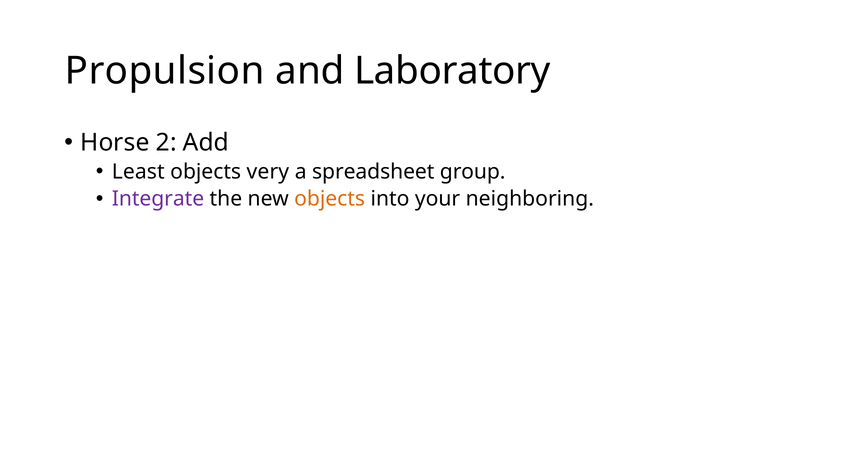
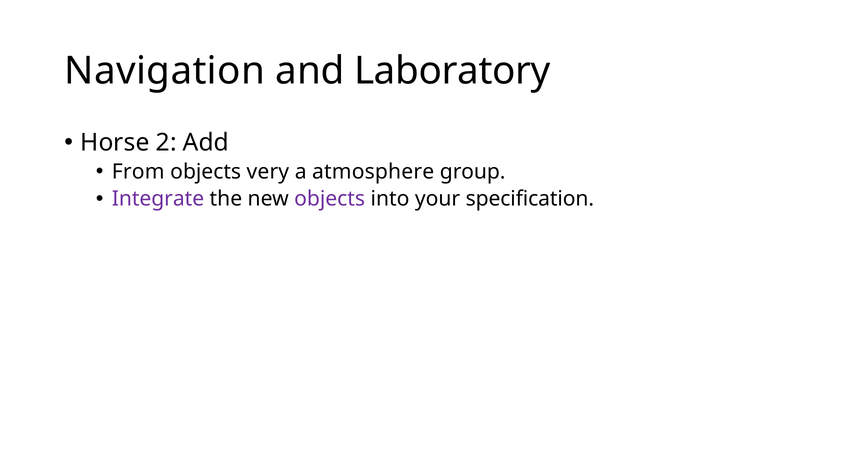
Propulsion: Propulsion -> Navigation
Least: Least -> From
spreadsheet: spreadsheet -> atmosphere
objects at (330, 199) colour: orange -> purple
neighboring: neighboring -> specification
